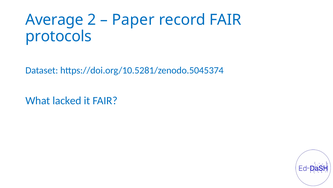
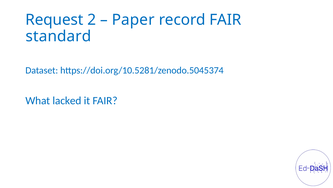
Average: Average -> Request
protocols: protocols -> standard
